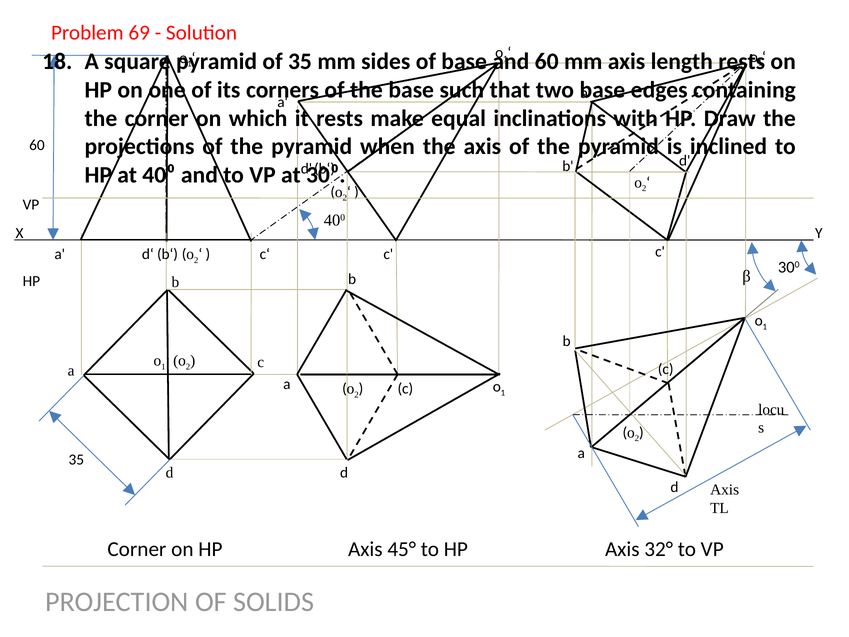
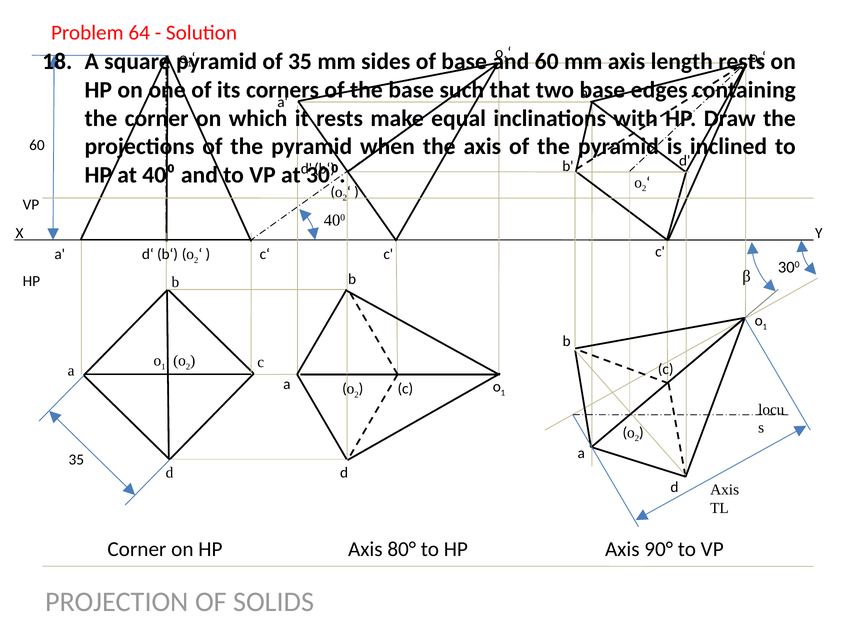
69: 69 -> 64
45°: 45° -> 80°
32°: 32° -> 90°
